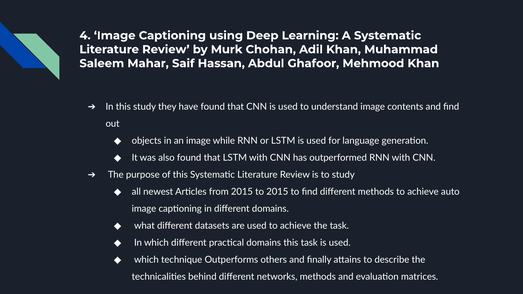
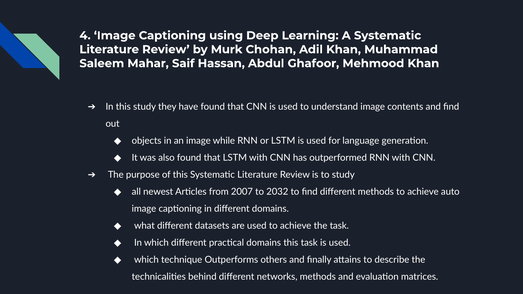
from 2015: 2015 -> 2007
to 2015: 2015 -> 2032
